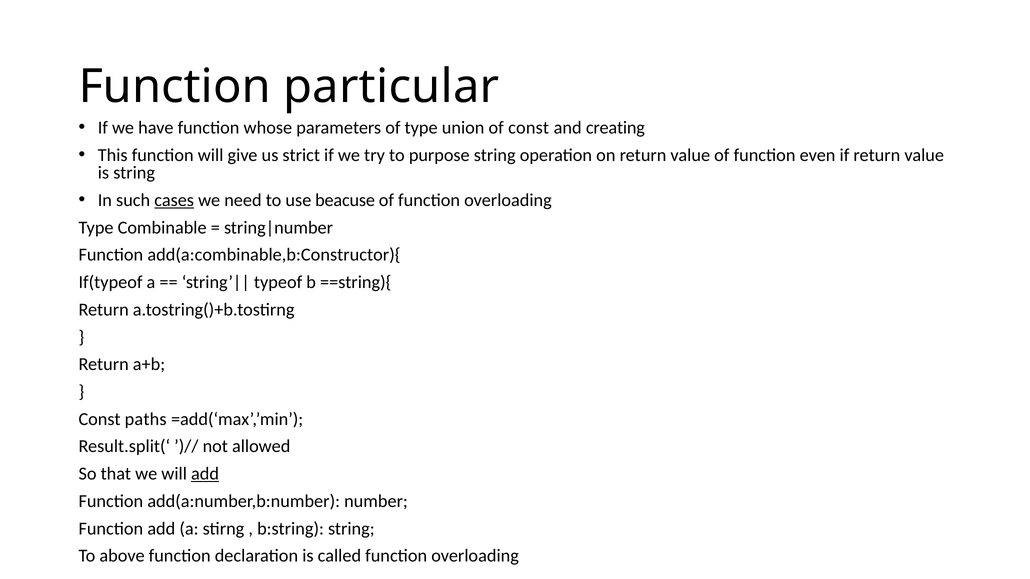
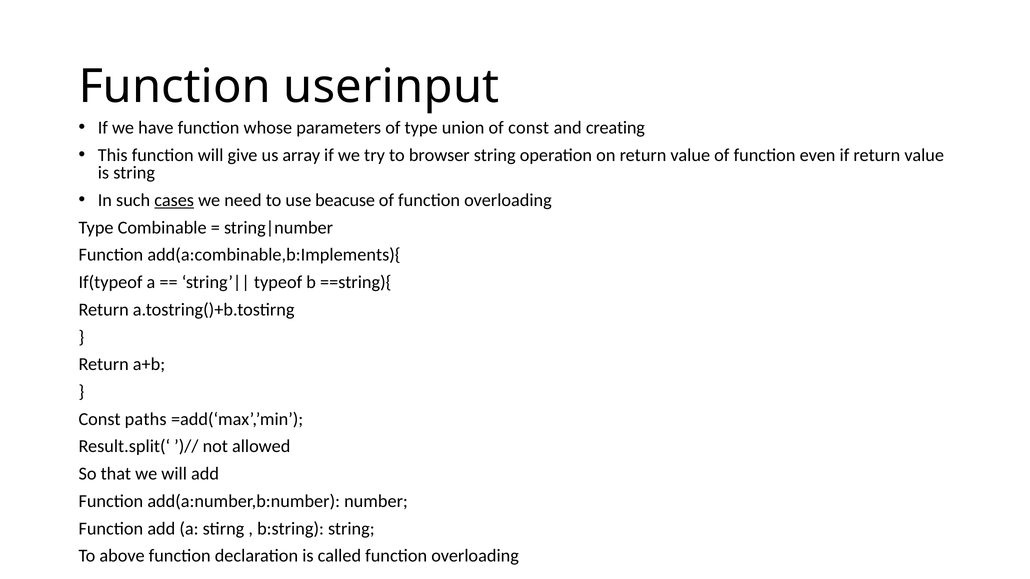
particular: particular -> userinput
strict: strict -> array
purpose: purpose -> browser
add(a:combinable,b:Constructor){: add(a:combinable,b:Constructor){ -> add(a:combinable,b:Implements){
add at (205, 474) underline: present -> none
